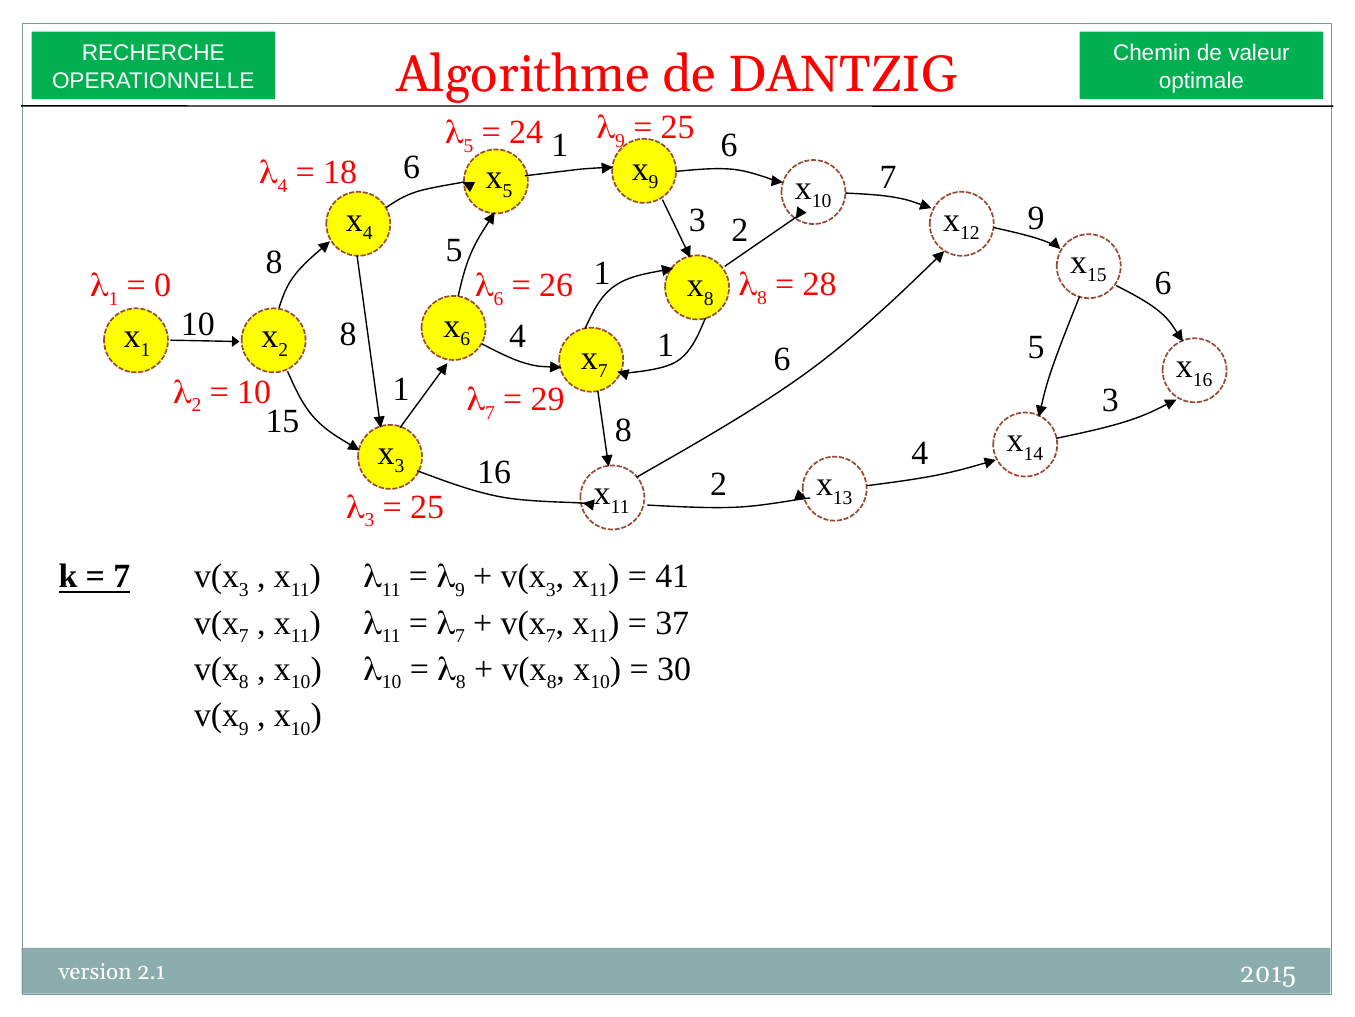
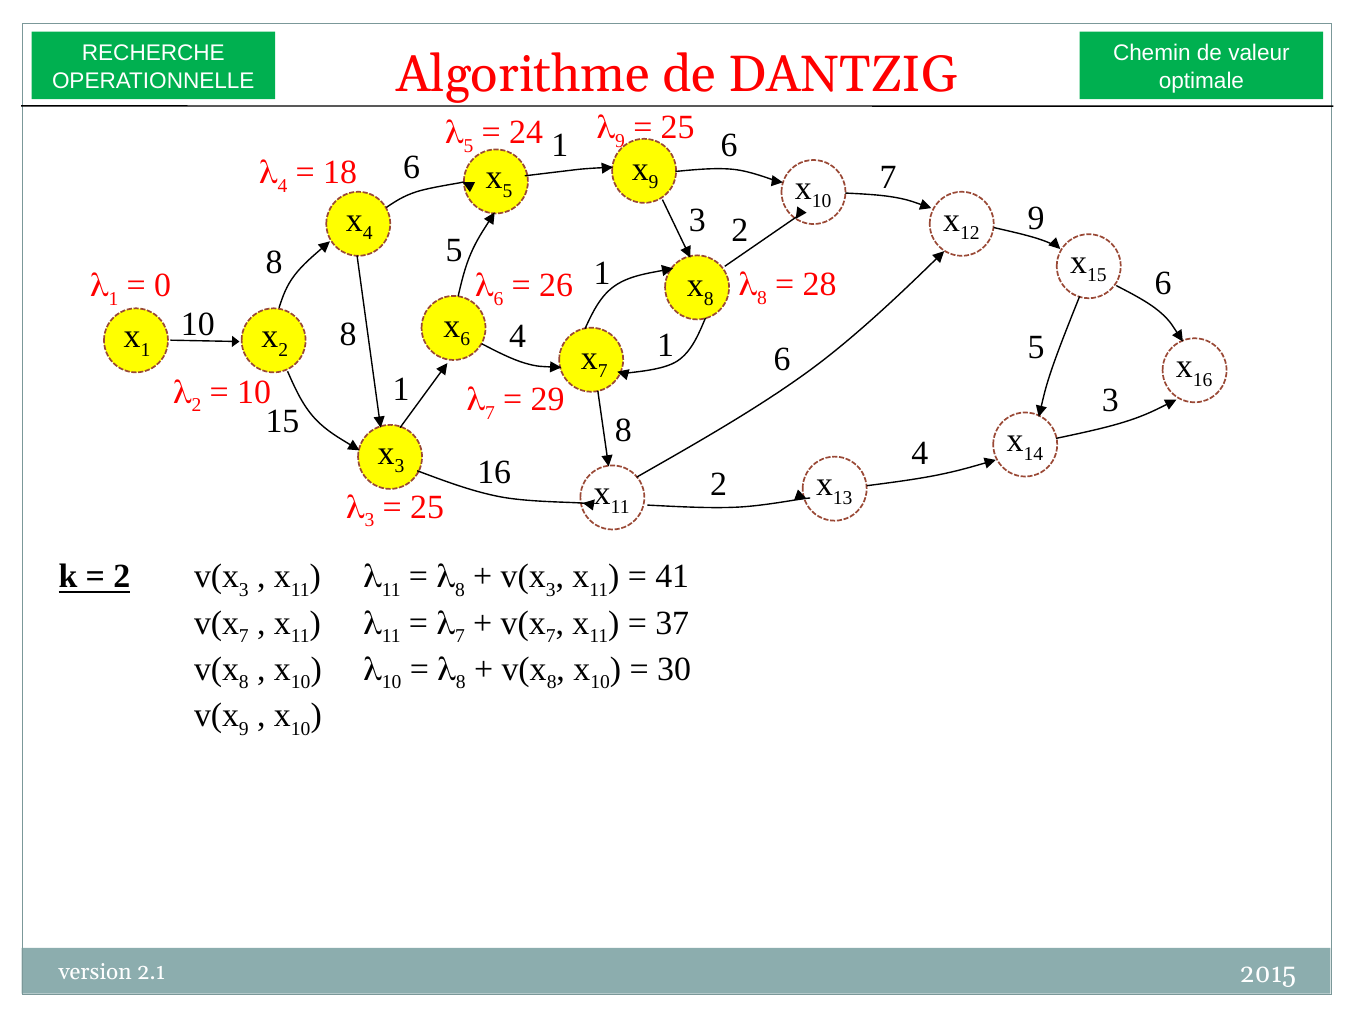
7 at (122, 576): 7 -> 2
9 at (460, 590): 9 -> 8
